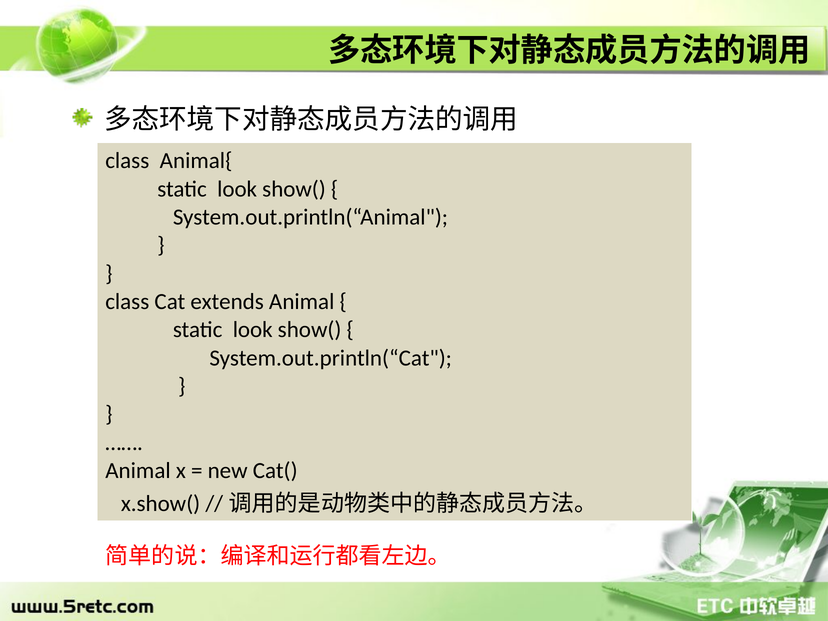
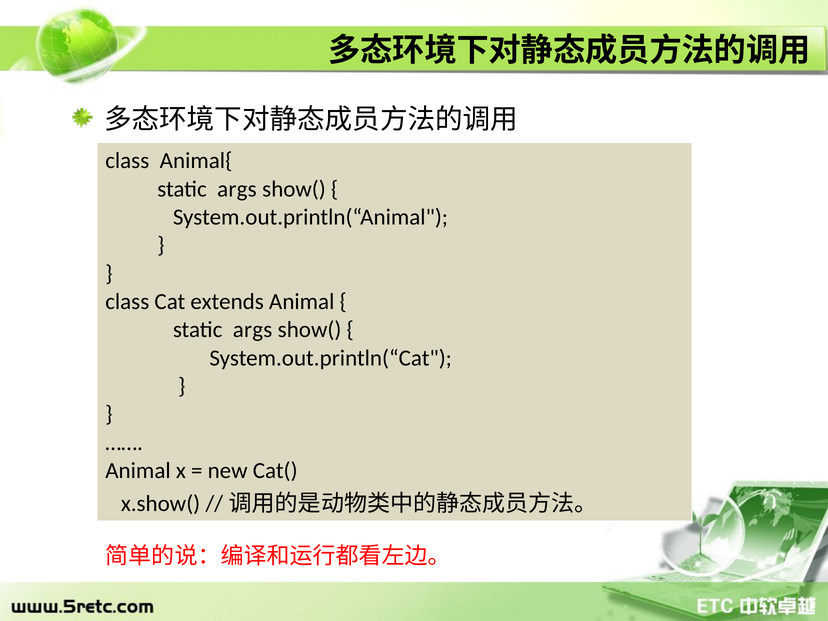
look at (237, 189): look -> args
look at (253, 330): look -> args
